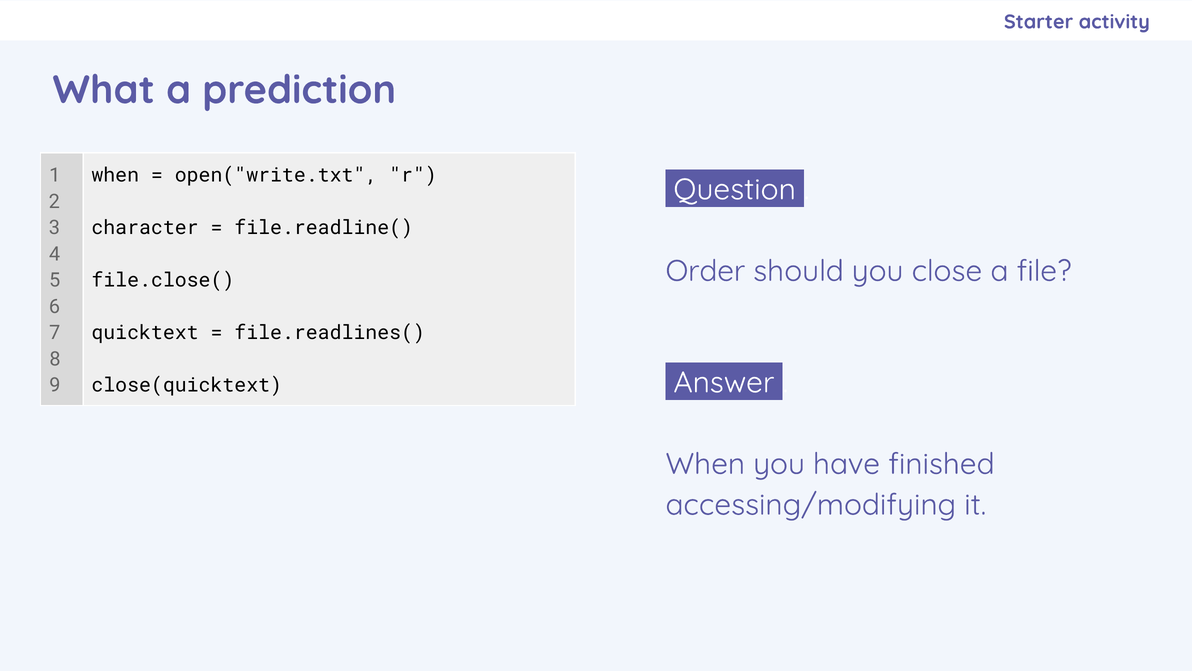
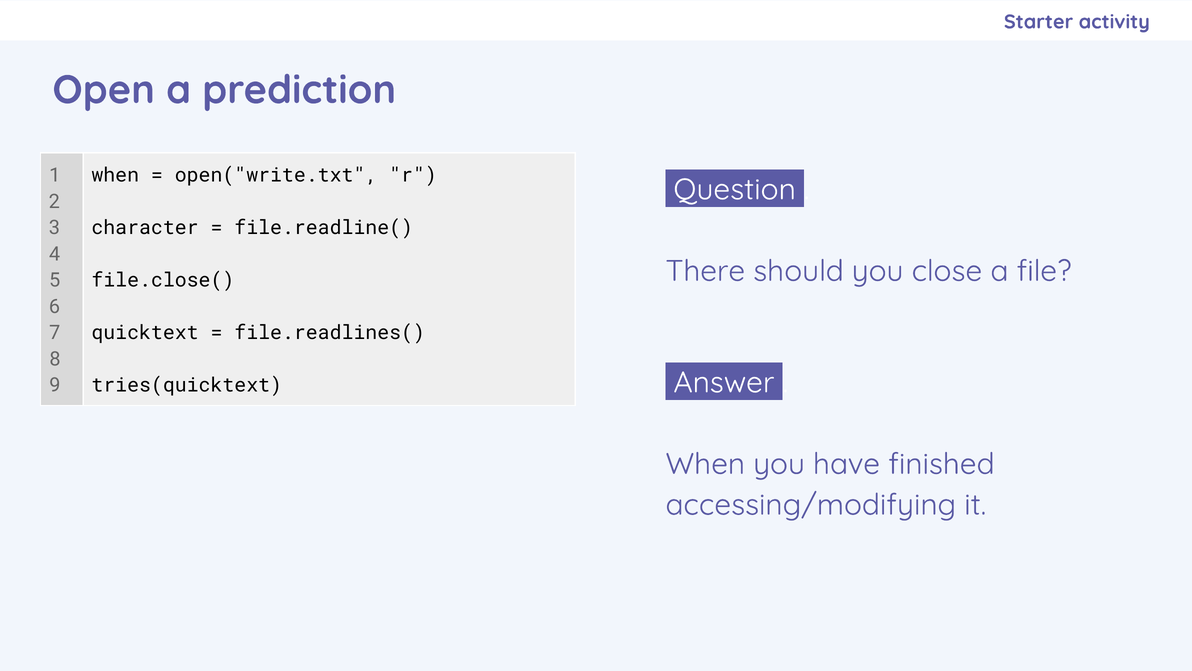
What: What -> Open
Order: Order -> There
close(quicktext: close(quicktext -> tries(quicktext
